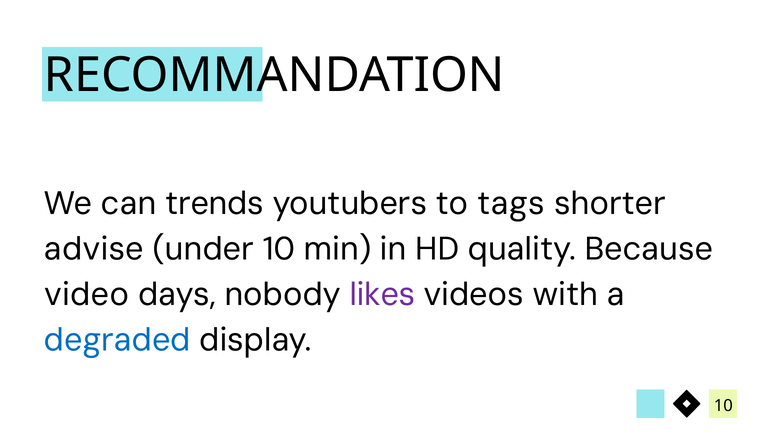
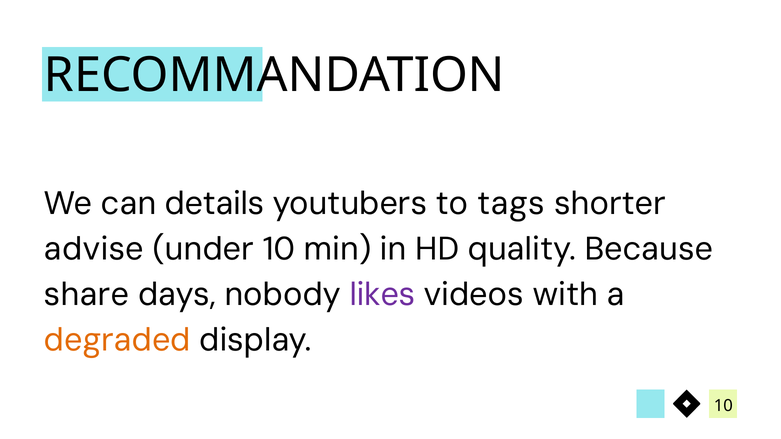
trends: trends -> details
video: video -> share
degraded colour: blue -> orange
